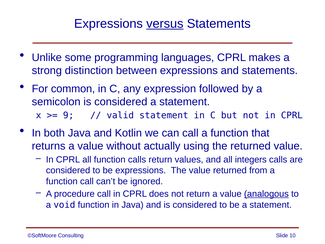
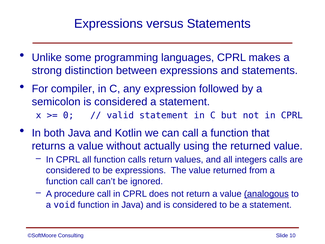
versus underline: present -> none
common: common -> compiler
9: 9 -> 0
